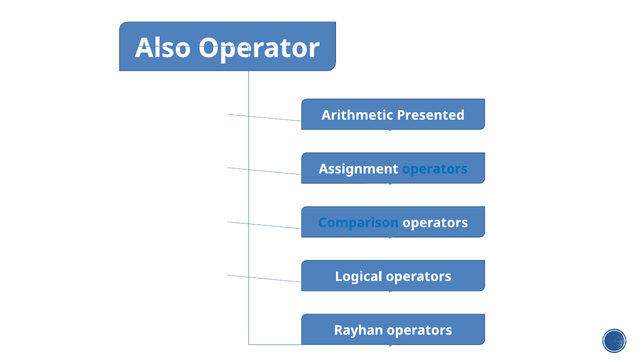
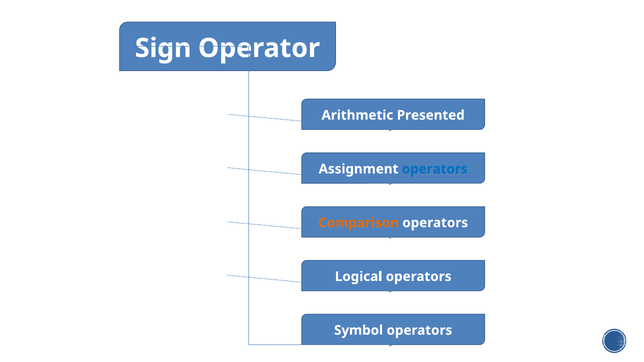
Also: Also -> Sign
Comparison colour: blue -> orange
Rayhan: Rayhan -> Symbol
